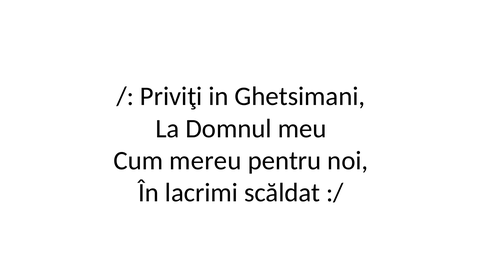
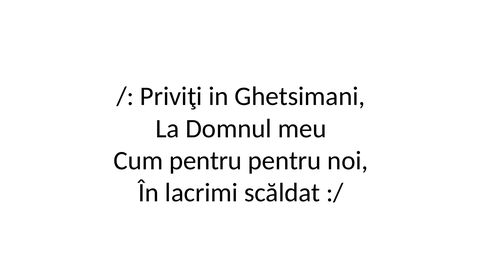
Cum mereu: mereu -> pentru
